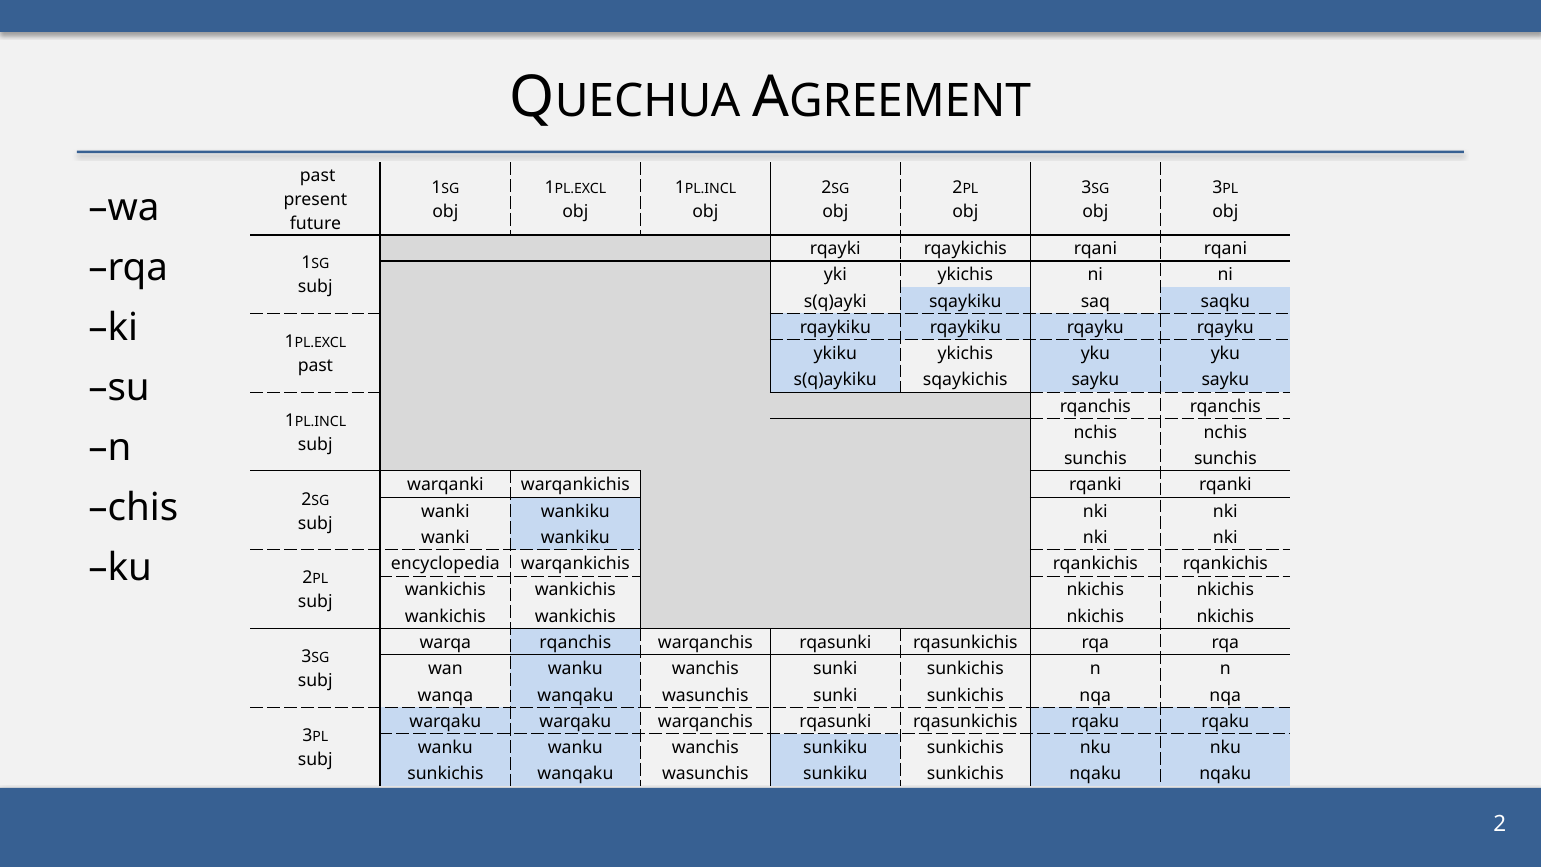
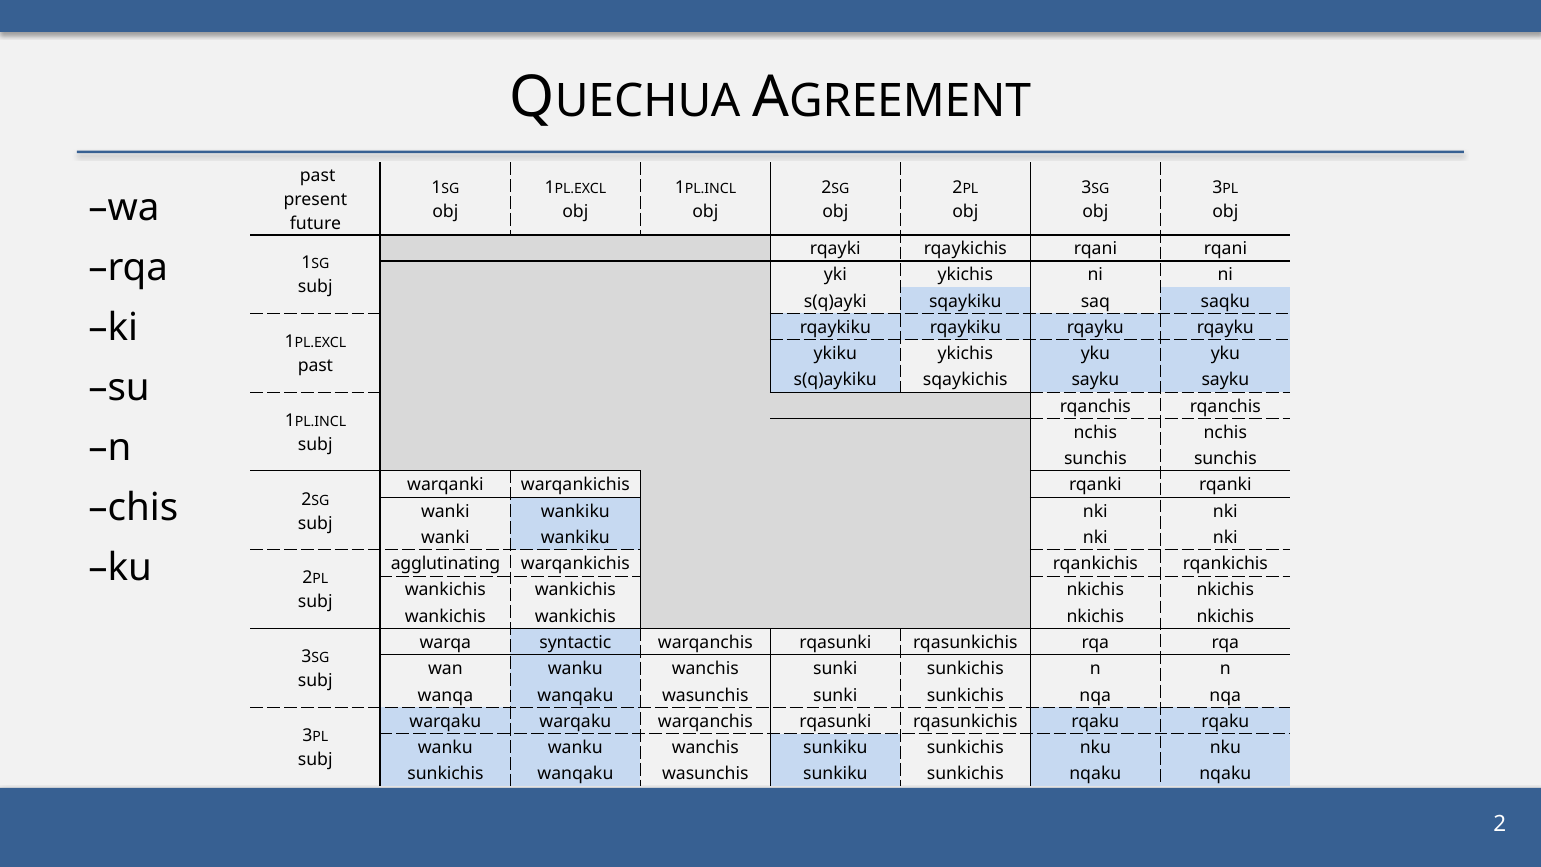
encyclopedia: encyclopedia -> agglutinating
warqa rqanchis: rqanchis -> syntactic
